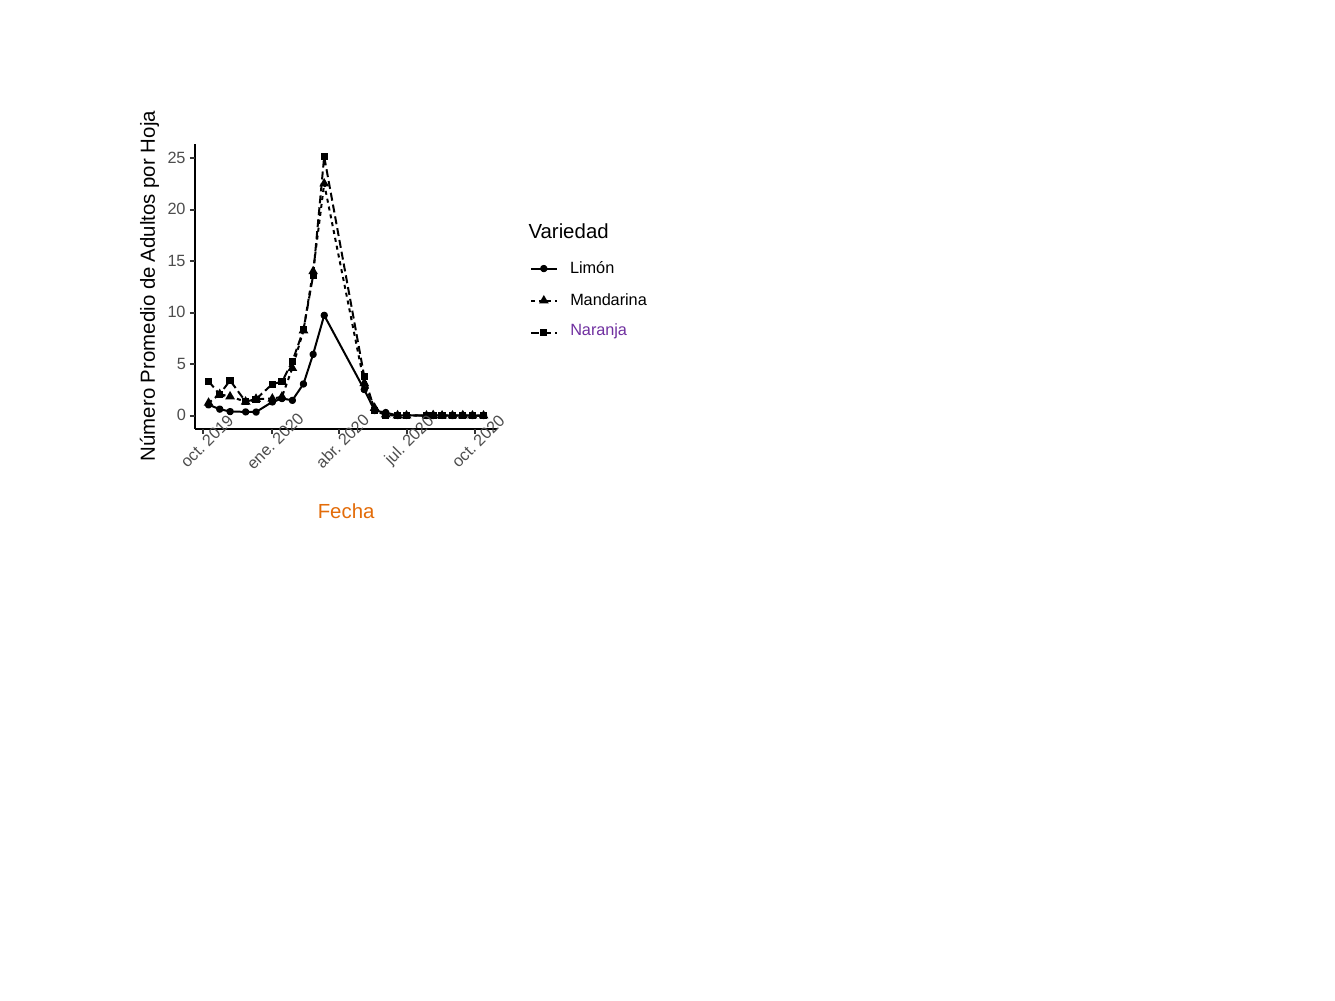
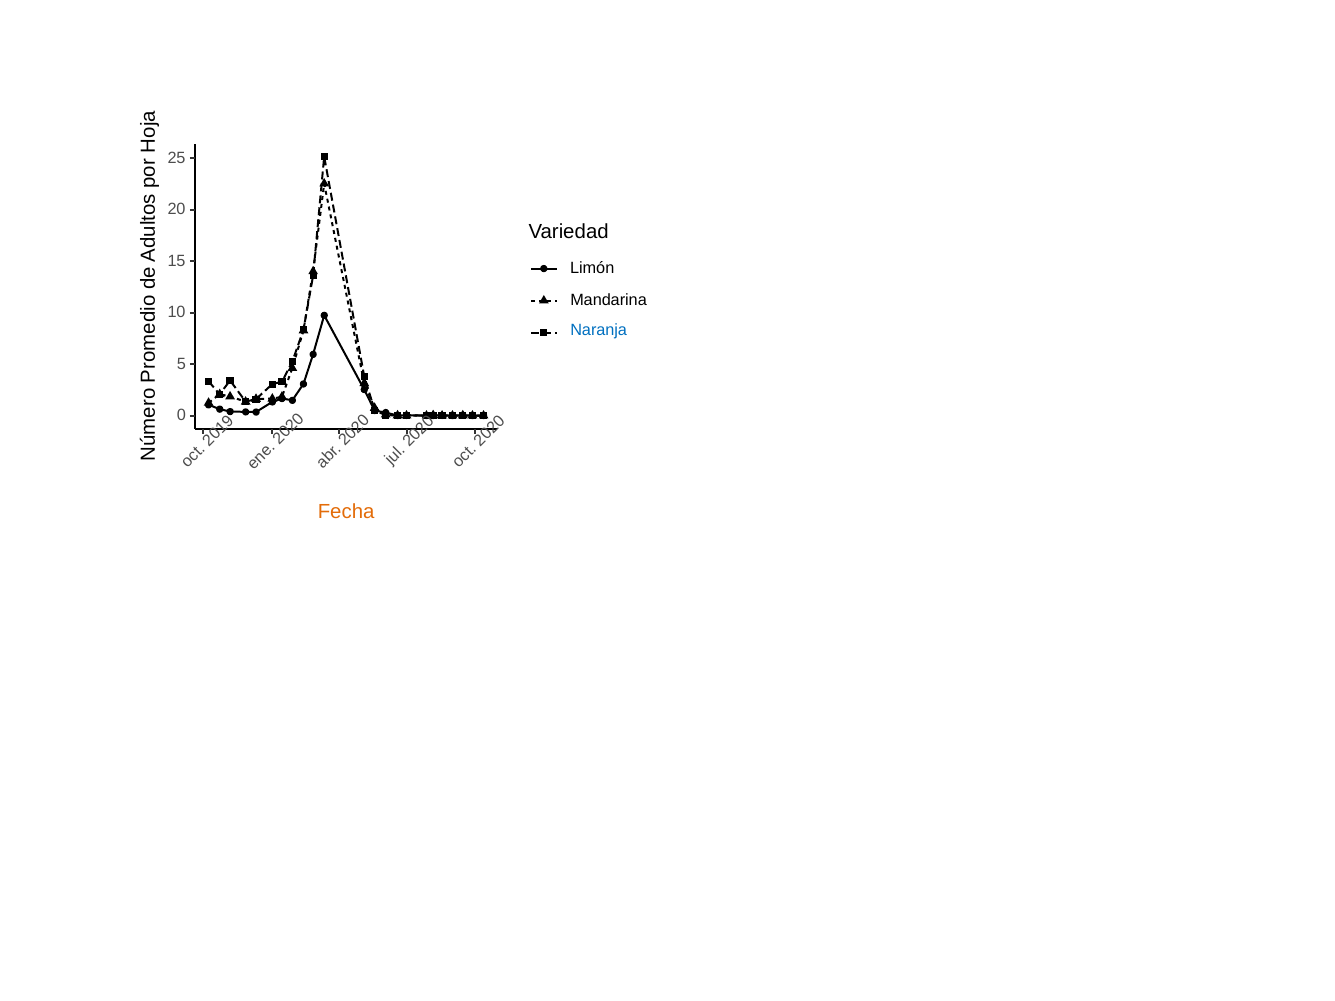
Naranja colour: purple -> blue
